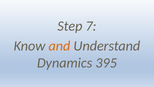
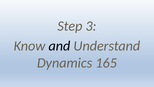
7: 7 -> 3
and colour: orange -> black
395: 395 -> 165
